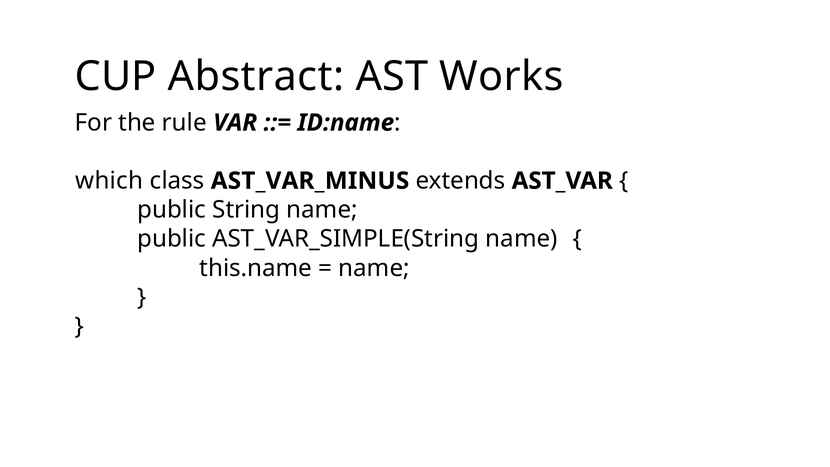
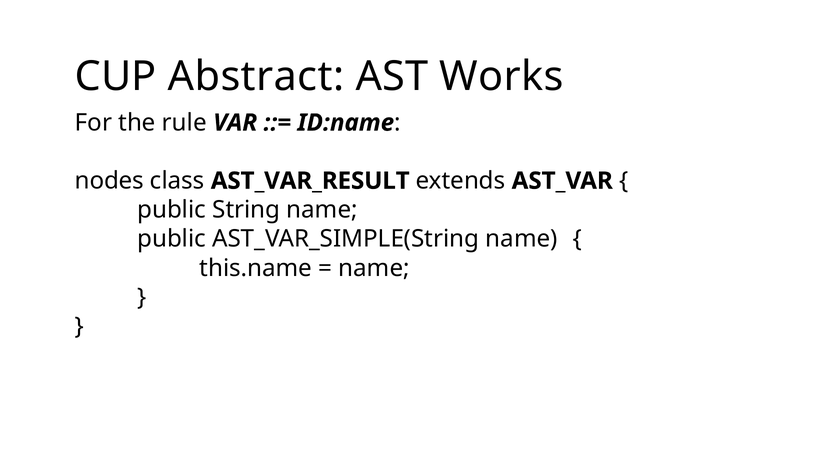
which: which -> nodes
AST_VAR_MINUS: AST_VAR_MINUS -> AST_VAR_RESULT
